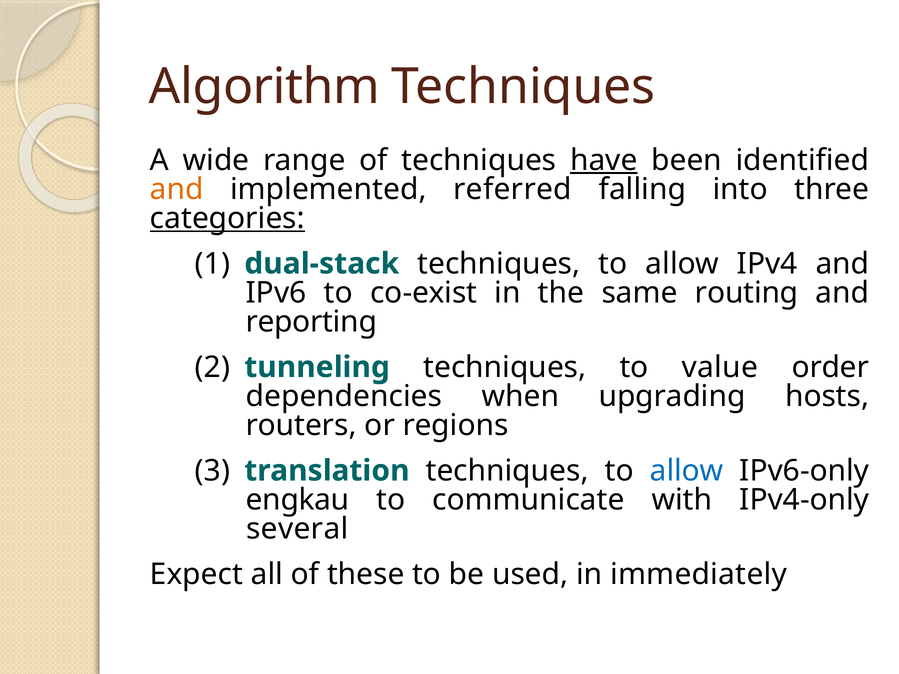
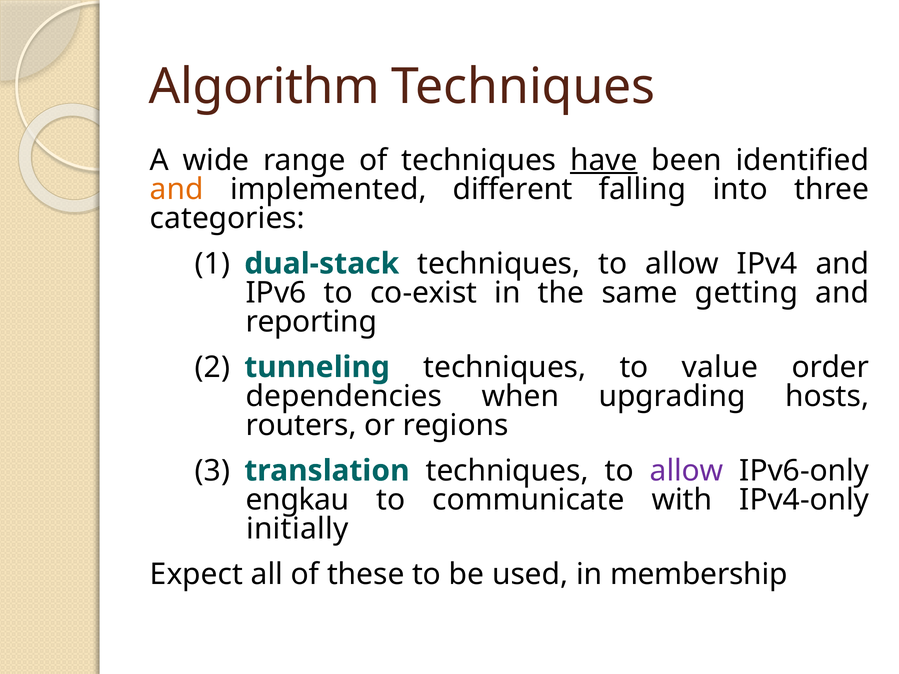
referred: referred -> different
categories underline: present -> none
routing: routing -> getting
allow at (687, 471) colour: blue -> purple
several: several -> initially
immediately: immediately -> membership
